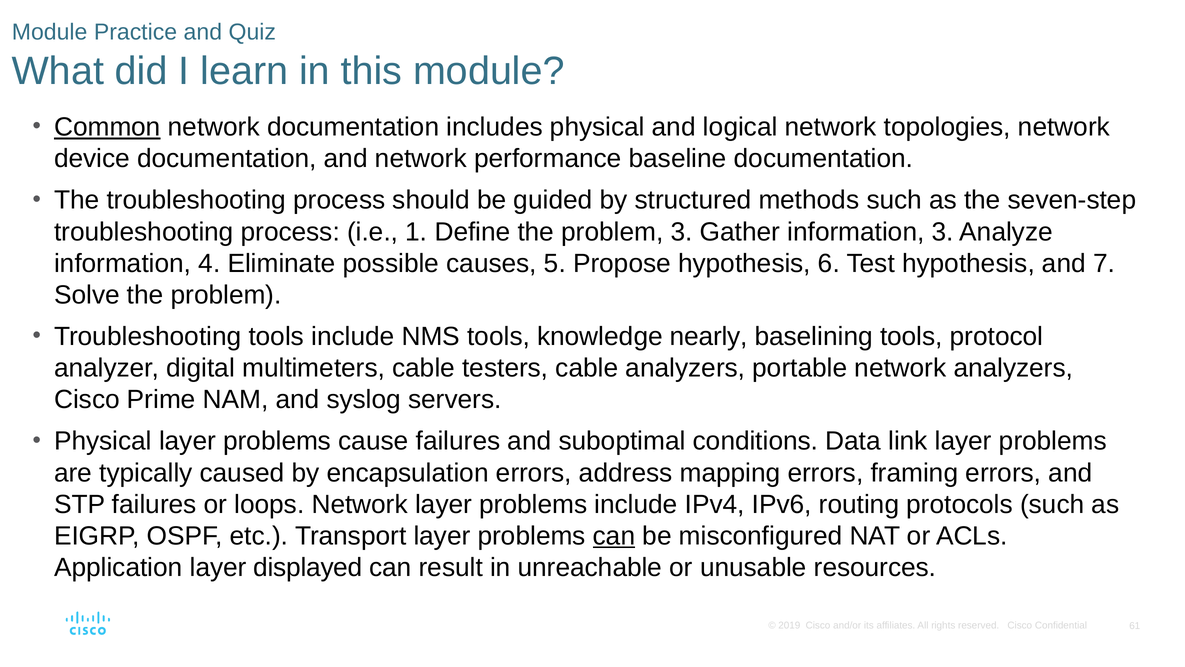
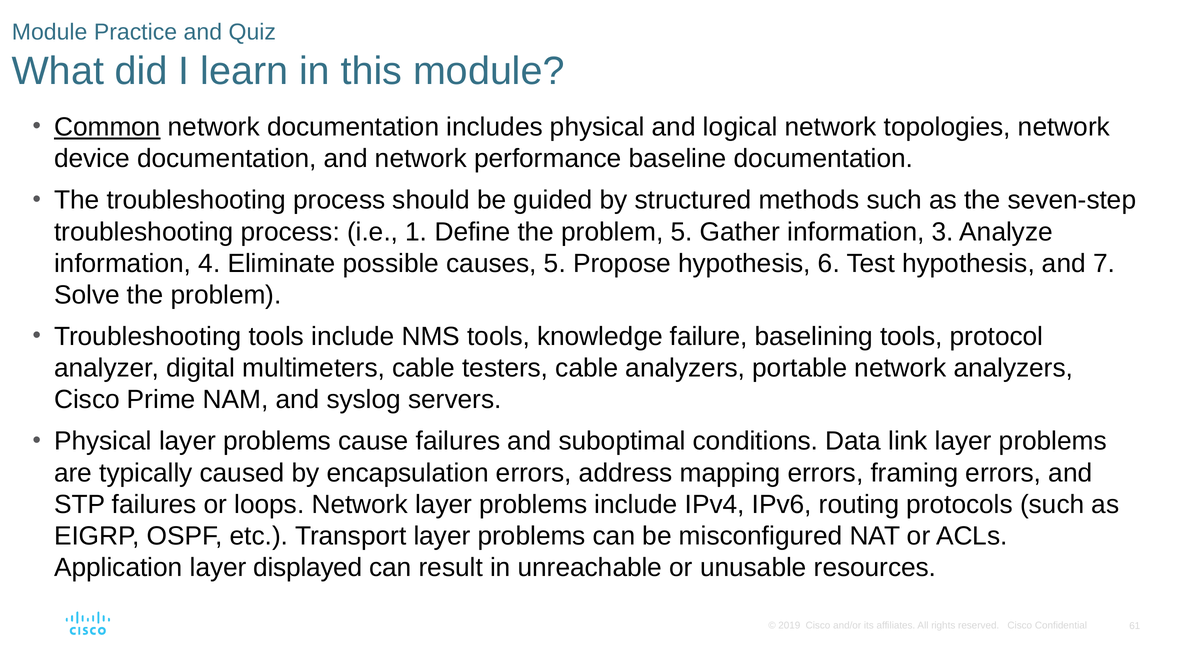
problem 3: 3 -> 5
nearly: nearly -> failure
can at (614, 536) underline: present -> none
